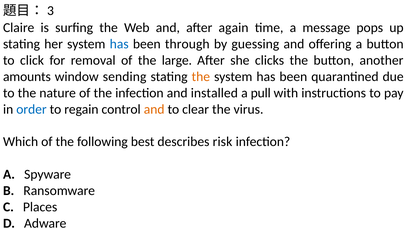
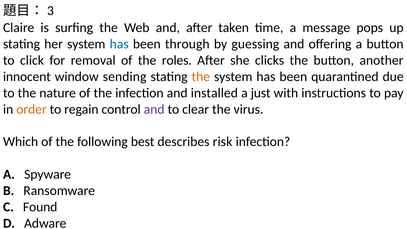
again: again -> taken
large: large -> roles
amounts: amounts -> innocent
pull: pull -> just
order colour: blue -> orange
and at (154, 109) colour: orange -> purple
Places: Places -> Found
